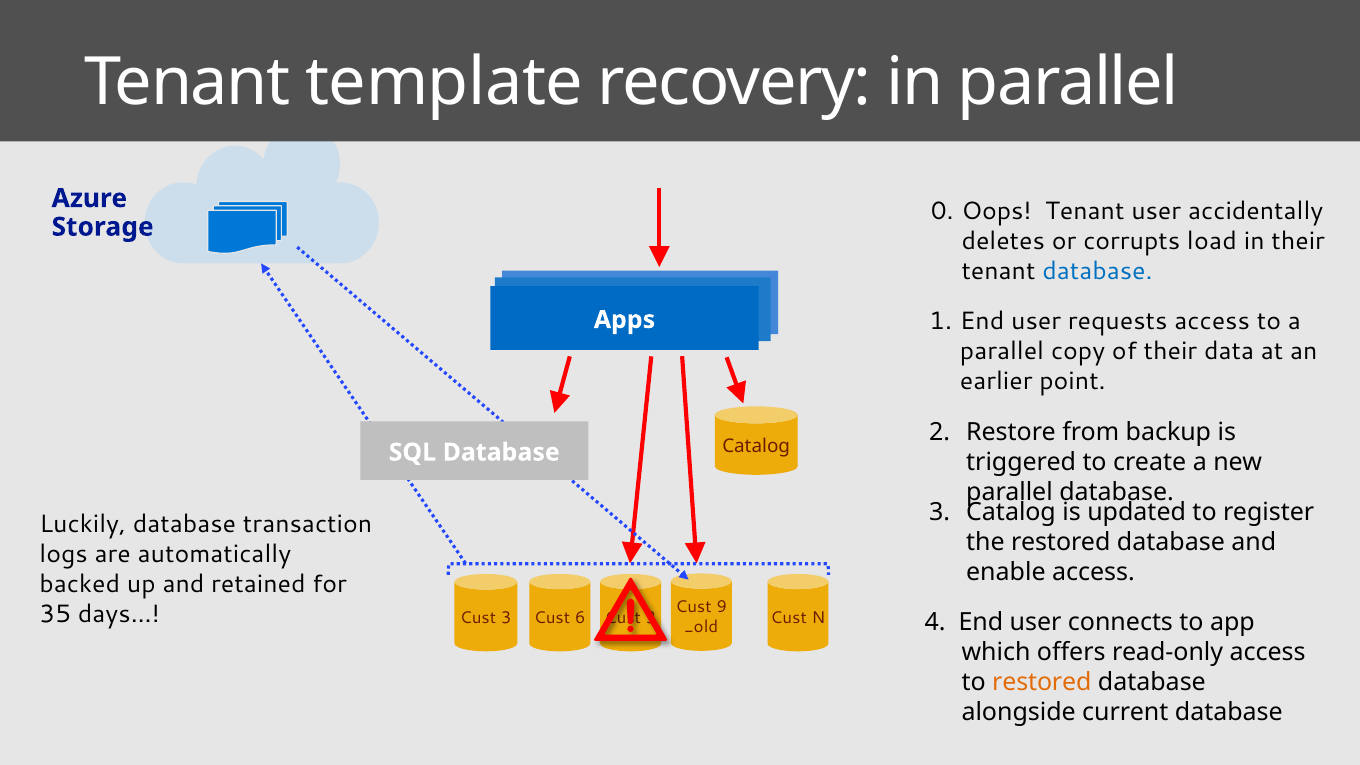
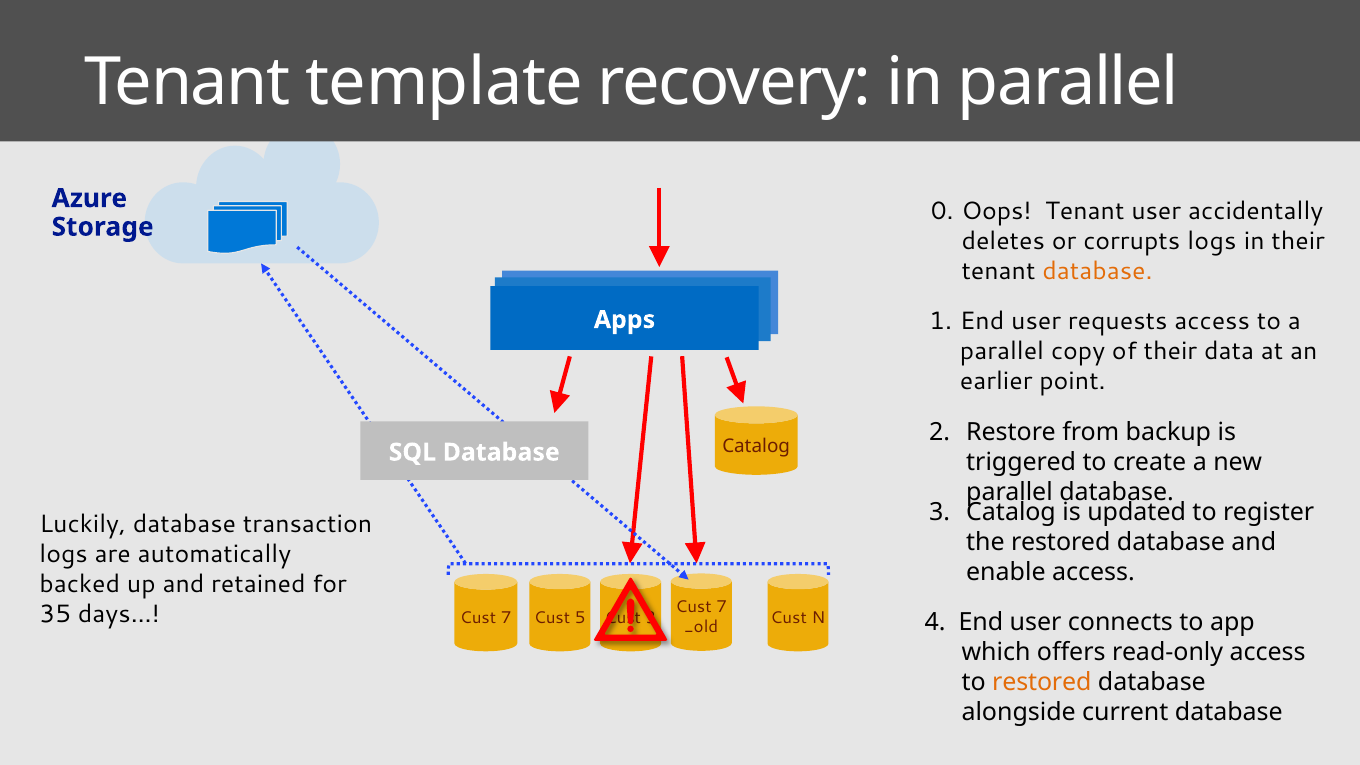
corrupts load: load -> logs
database at (1097, 271) colour: blue -> orange
9 at (722, 607): 9 -> 7
3 at (506, 618): 3 -> 7
6: 6 -> 5
